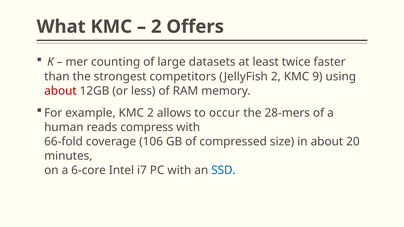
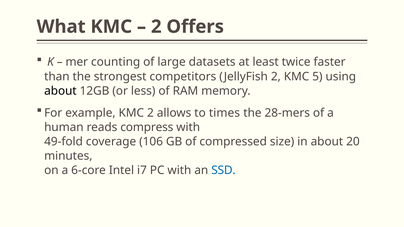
9: 9 -> 5
about at (60, 91) colour: red -> black
occur: occur -> times
66-fold: 66-fold -> 49-fold
